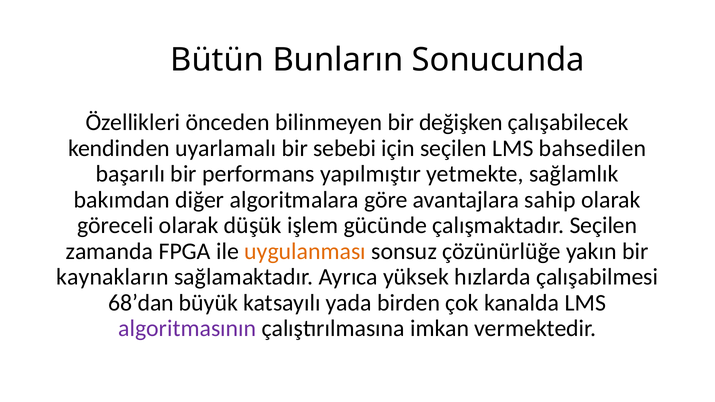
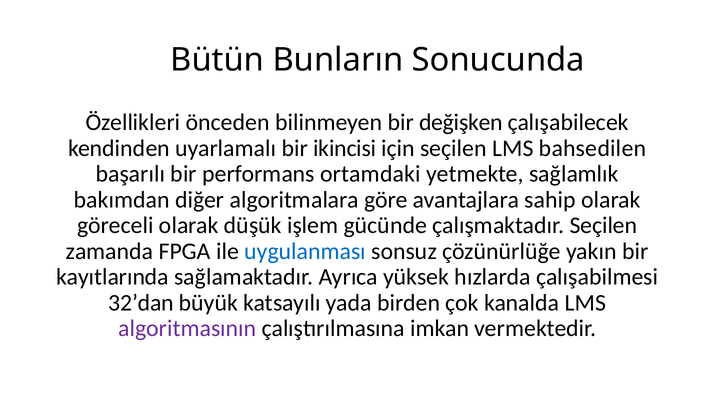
sebebi: sebebi -> ikincisi
yapılmıştır: yapılmıştır -> ortamdaki
uygulanması colour: orange -> blue
kaynakların: kaynakların -> kayıtlarında
68’dan: 68’dan -> 32’dan
